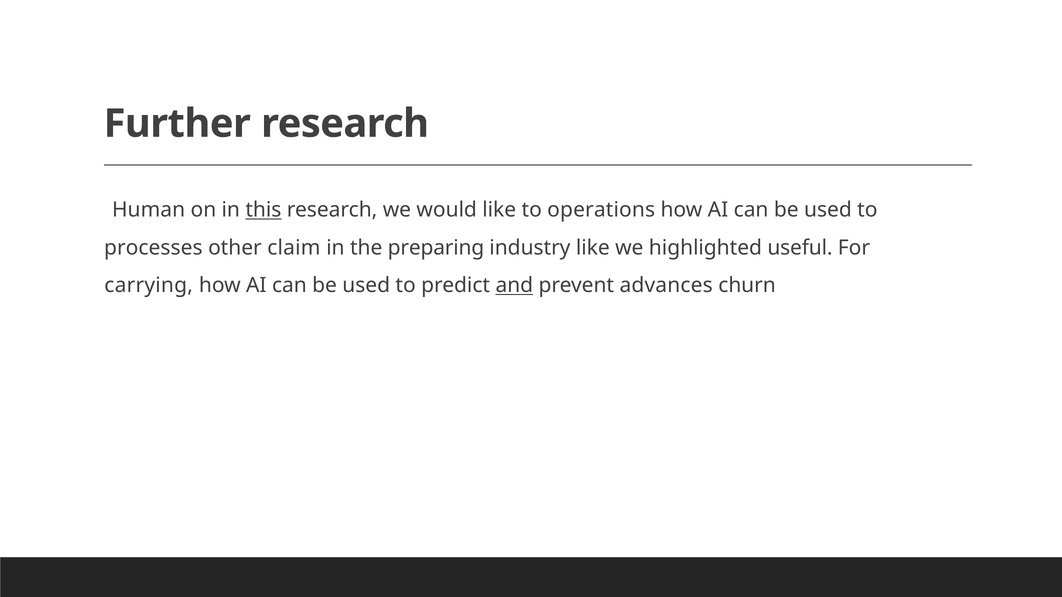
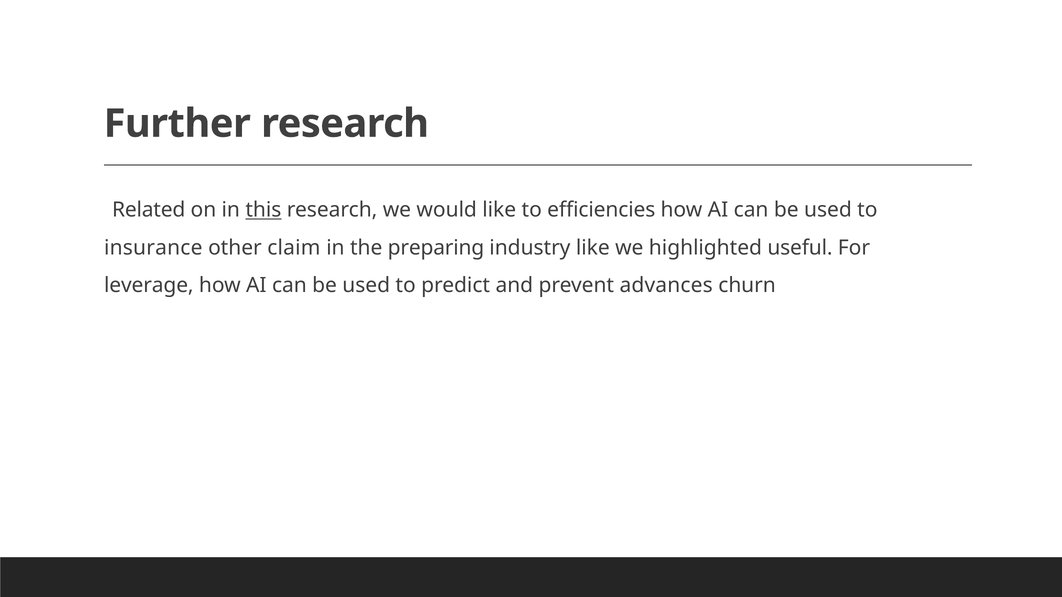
Human: Human -> Related
operations: operations -> efficiencies
processes: processes -> insurance
carrying: carrying -> leverage
and underline: present -> none
